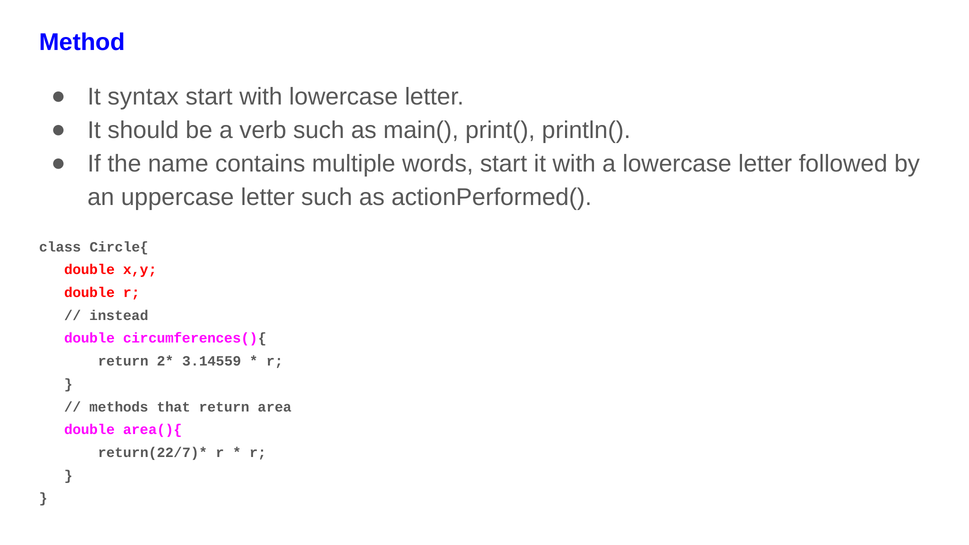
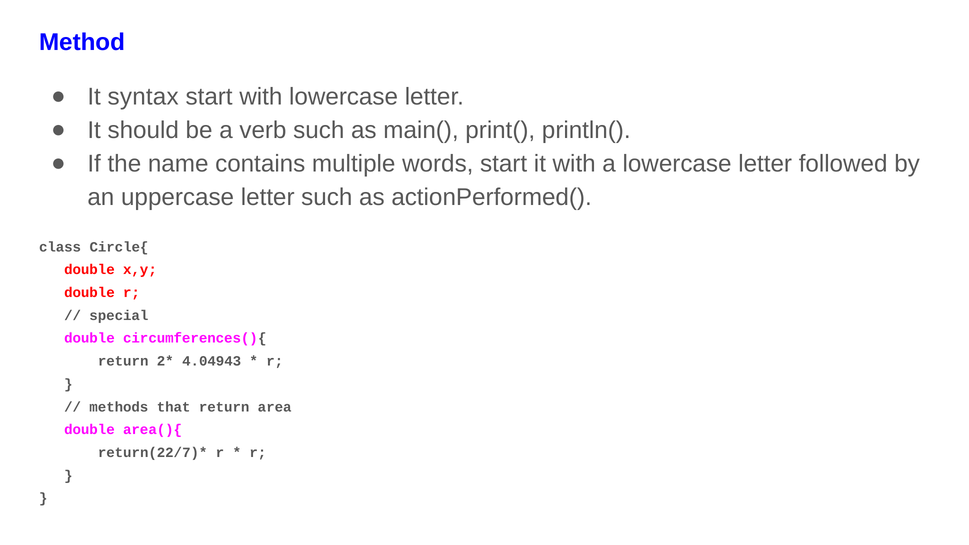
instead: instead -> special
3.14559: 3.14559 -> 4.04943
